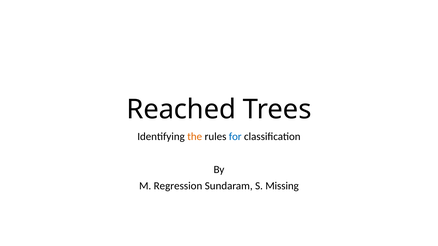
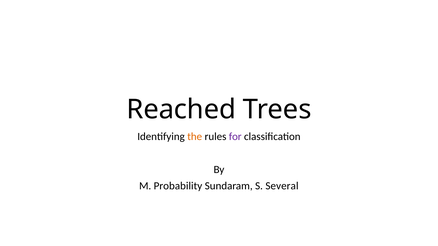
for colour: blue -> purple
Regression: Regression -> Probability
Missing: Missing -> Several
